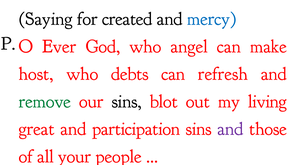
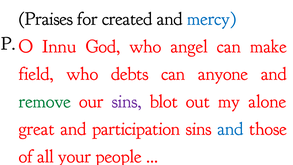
Saying: Saying -> Praises
Ever: Ever -> Innu
host: host -> field
refresh: refresh -> anyone
sins at (127, 101) colour: black -> purple
living: living -> alone
and at (230, 129) colour: purple -> blue
